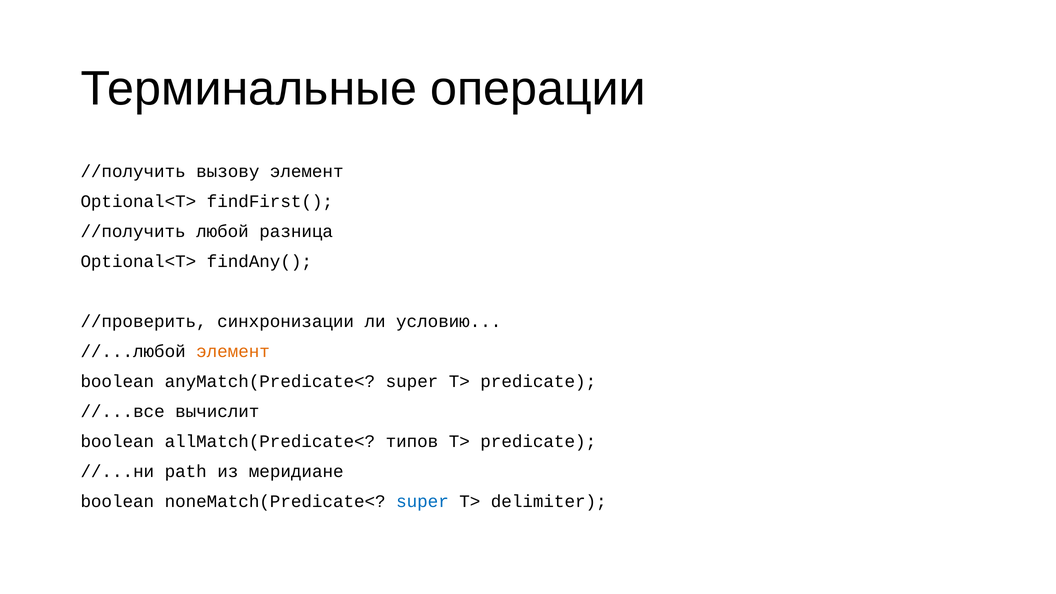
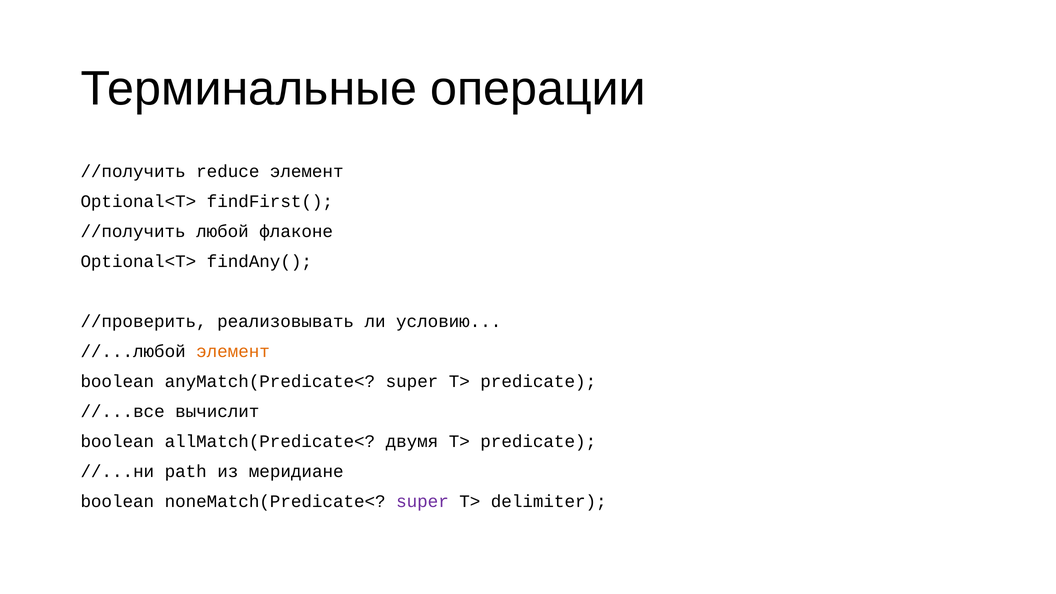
вызову: вызову -> reduce
разница: разница -> флаконе
синхронизации: синхронизации -> реализовывать
типов: типов -> двумя
super at (423, 501) colour: blue -> purple
